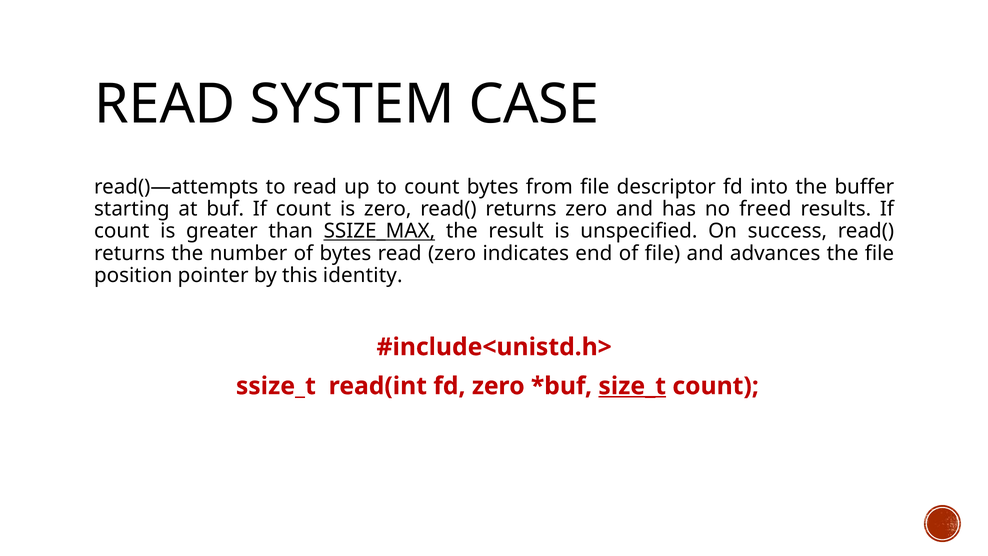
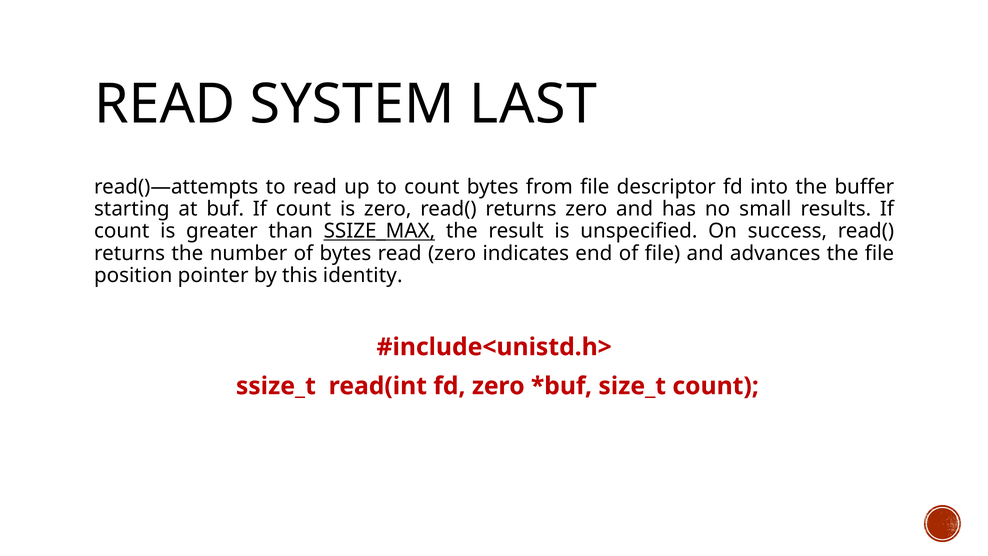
CASE: CASE -> LAST
freed: freed -> small
size_t underline: present -> none
